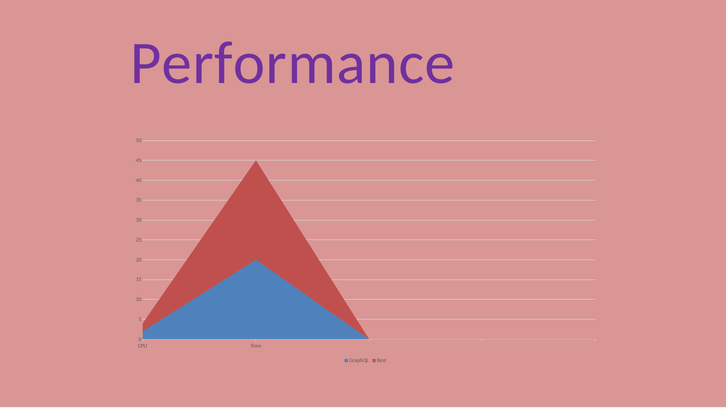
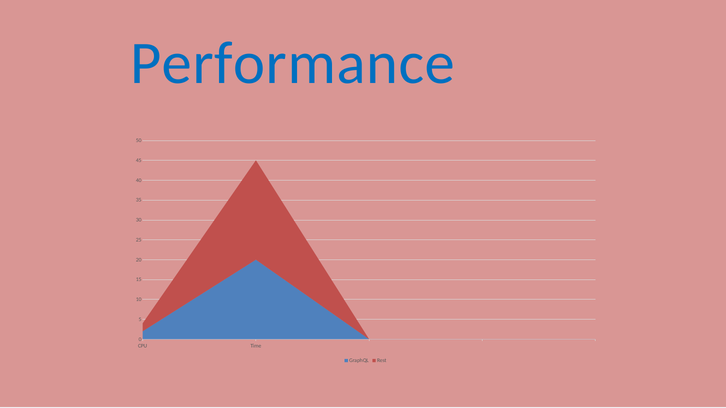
Performance colour: purple -> blue
